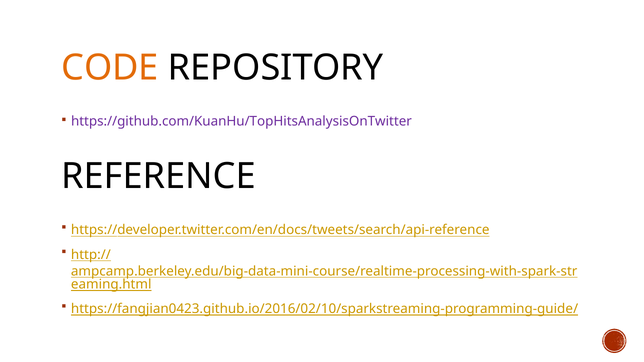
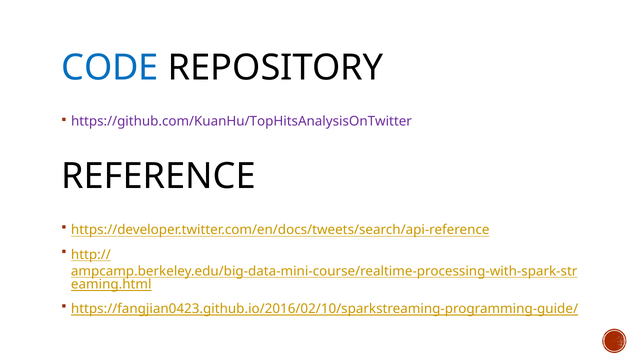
CODE colour: orange -> blue
